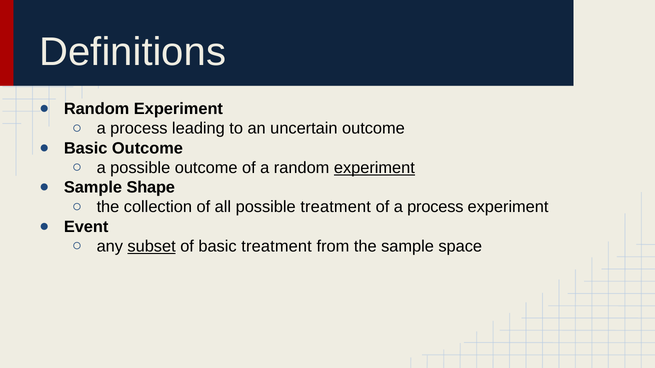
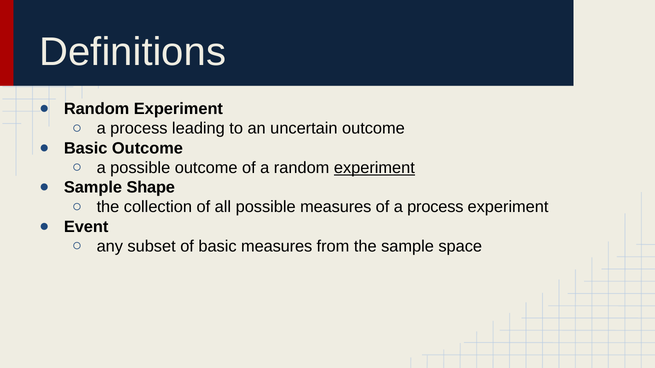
possible treatment: treatment -> measures
subset underline: present -> none
basic treatment: treatment -> measures
